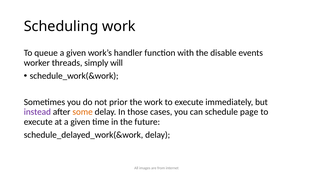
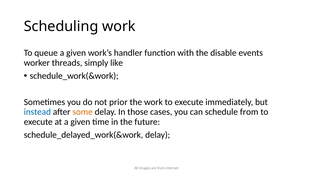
will: will -> like
instead colour: purple -> blue
schedule page: page -> from
